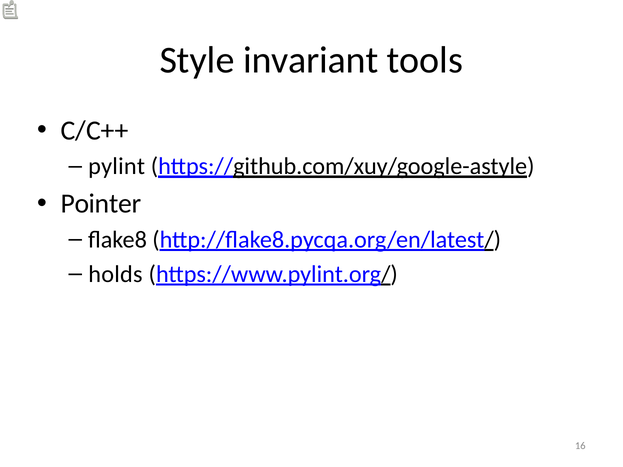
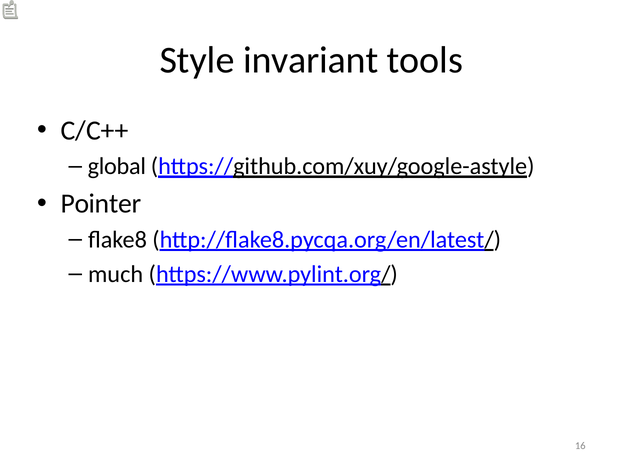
pylint: pylint -> global
holds: holds -> much
